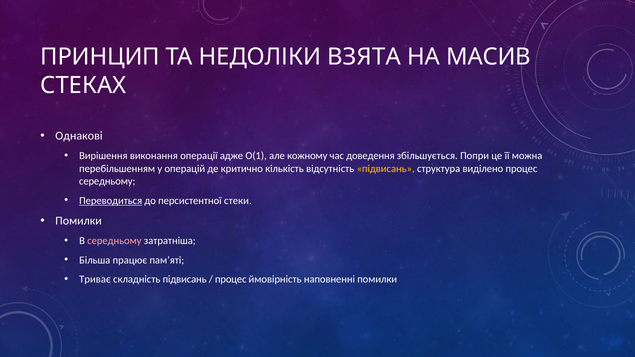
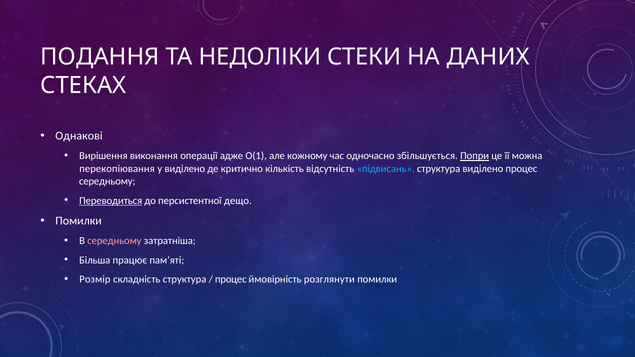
ПРИНЦИП: ПРИНЦИП -> ПОДАННЯ
ВЗЯТА: ВЗЯТА -> СТЕКИ
МАСИВ: МАСИВ -> ДАНИХ
доведення: доведення -> одночасно
Попри underline: none -> present
перебільшенням: перебільшенням -> перекопіювання
у операцій: операцій -> виділено
підвисань at (386, 169) colour: yellow -> light blue
стеки: стеки -> дещо
Триває: Триває -> Розмір
складність підвисань: підвисань -> структура
наповненні: наповненні -> розглянути
